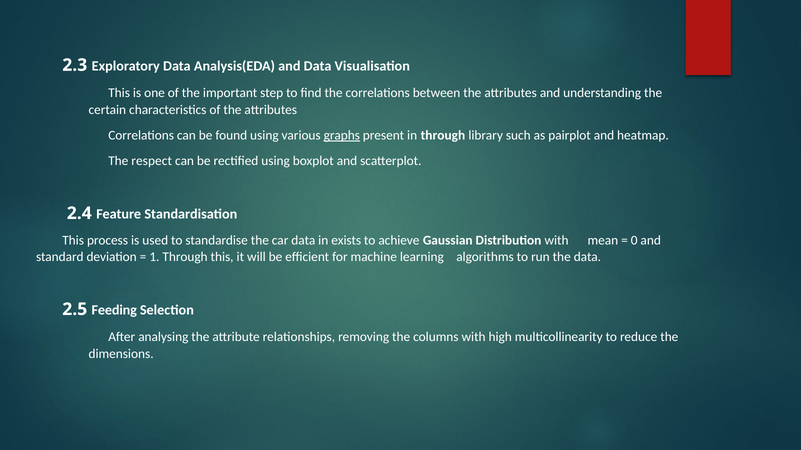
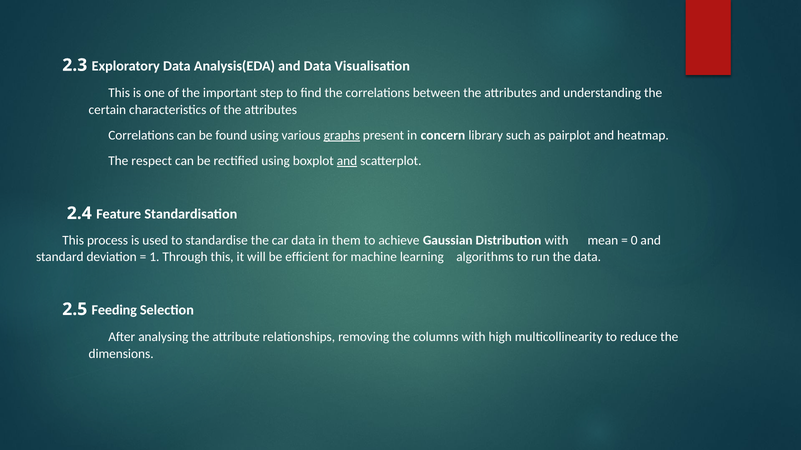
in through: through -> concern
and at (347, 161) underline: none -> present
exists: exists -> them
